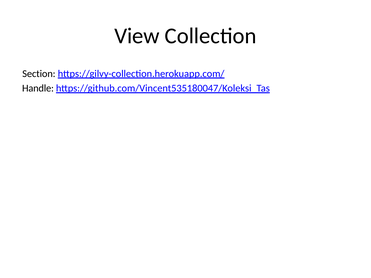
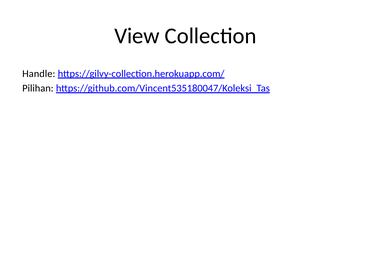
Section: Section -> Handle
Handle: Handle -> Pilihan
